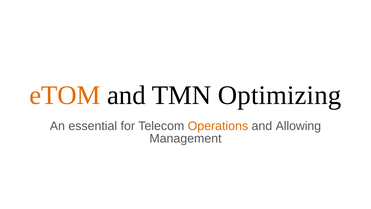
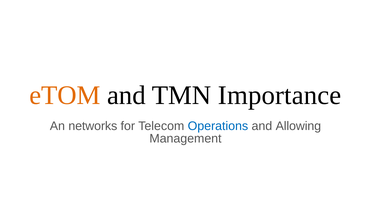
Optimizing: Optimizing -> Importance
essential: essential -> networks
Operations colour: orange -> blue
